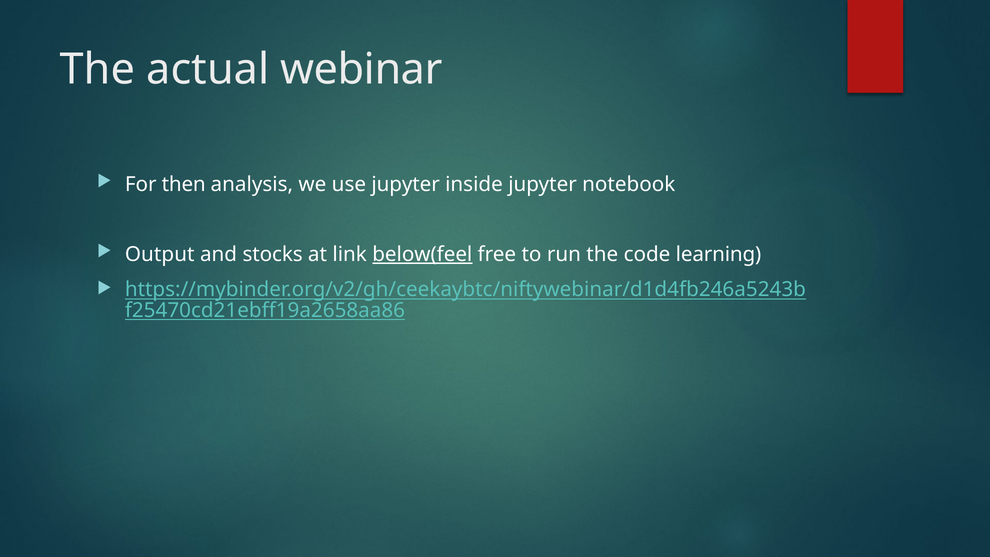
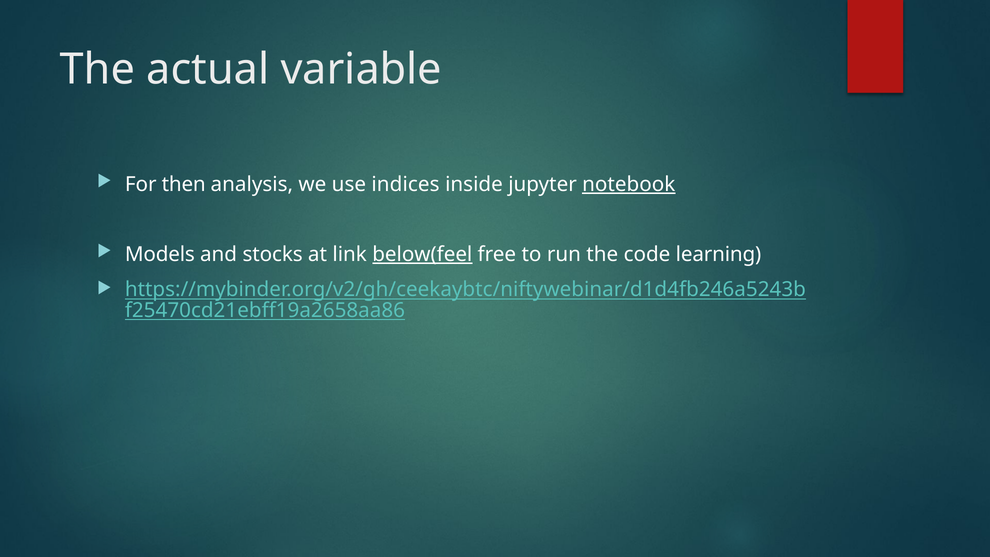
webinar: webinar -> variable
use jupyter: jupyter -> indices
notebook underline: none -> present
Output: Output -> Models
